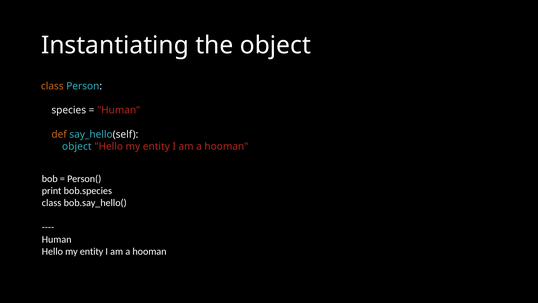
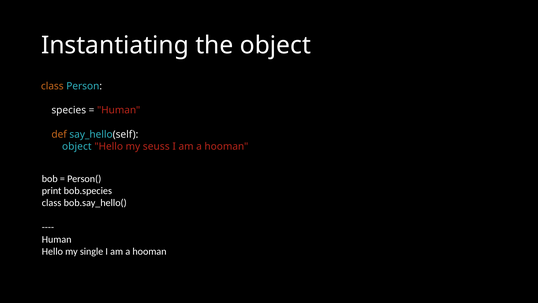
entity at (156, 146): entity -> seuss
entity at (92, 251): entity -> single
